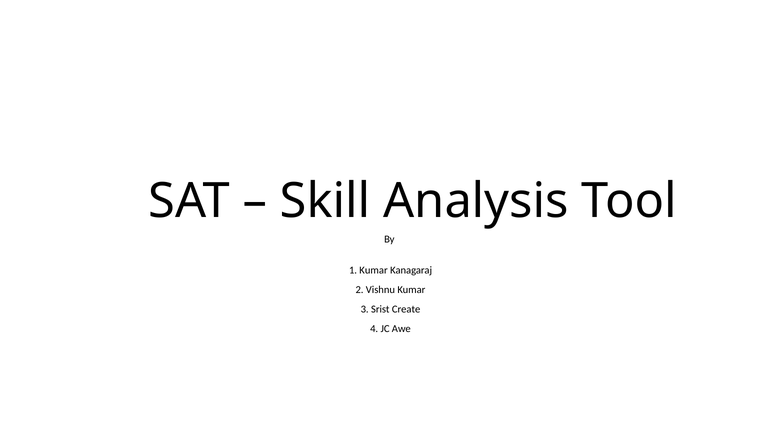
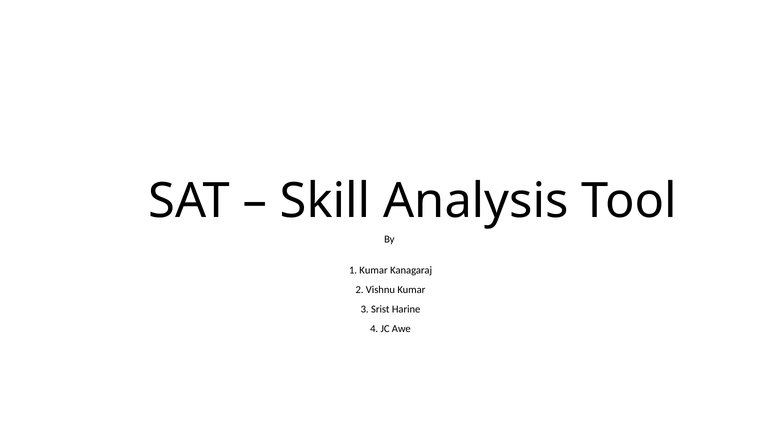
Create: Create -> Harine
